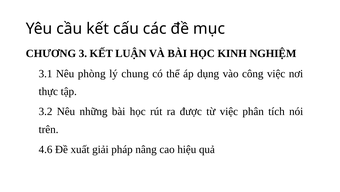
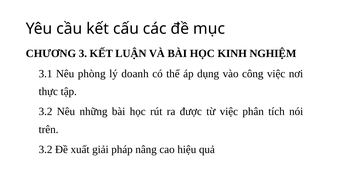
chung: chung -> doanh
4.6 at (46, 149): 4.6 -> 3.2
